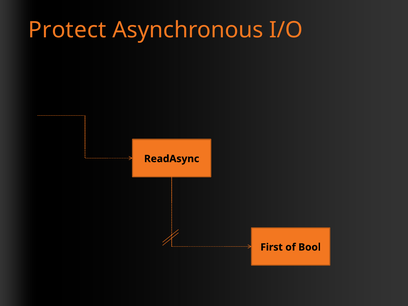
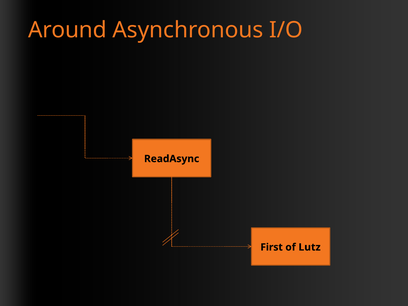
Protect: Protect -> Around
Bool: Bool -> Lutz
